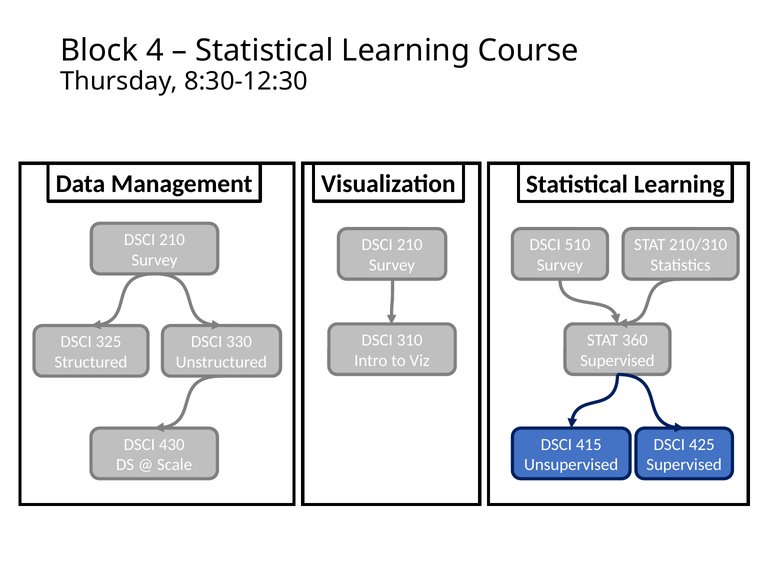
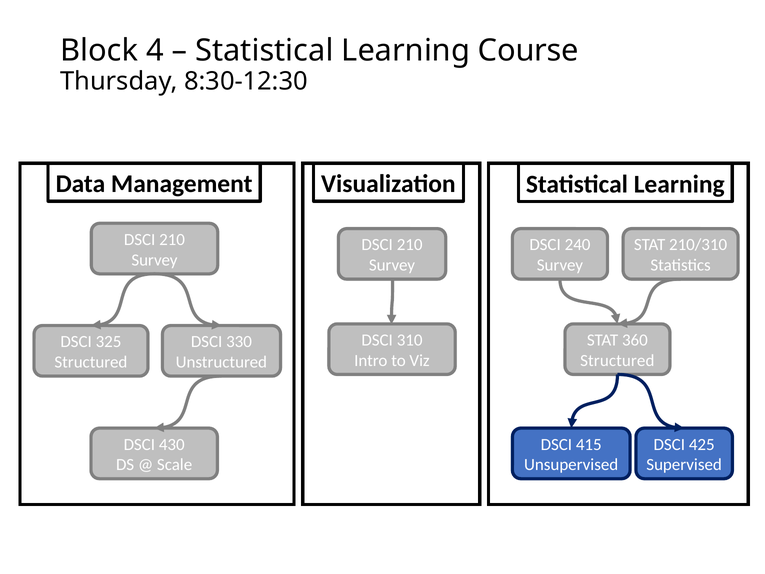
510: 510 -> 240
Supervised at (617, 360): Supervised -> Structured
